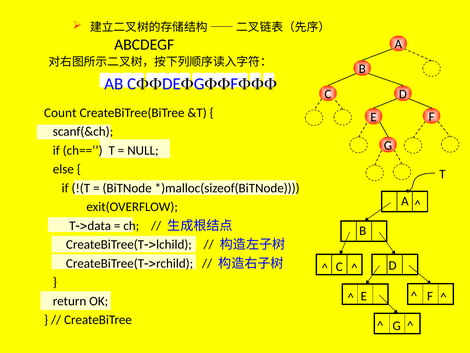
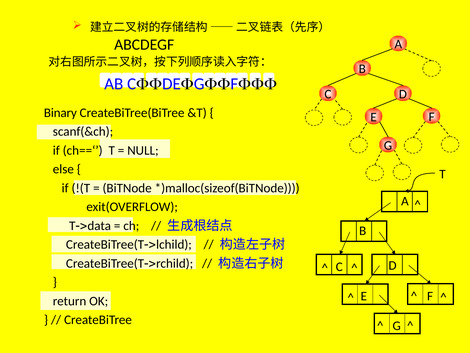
Count: Count -> Binary
